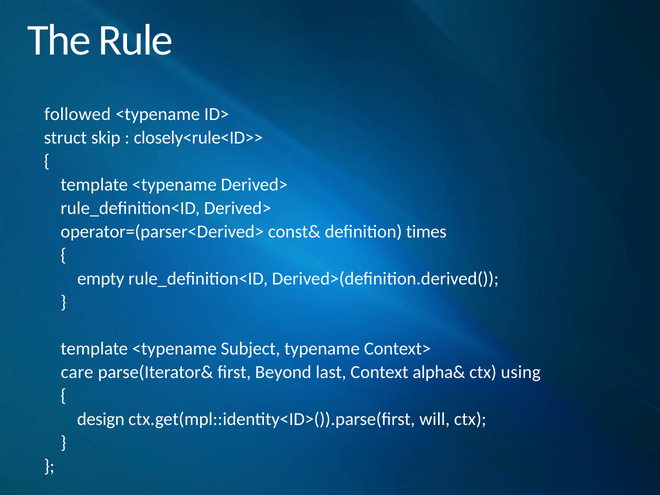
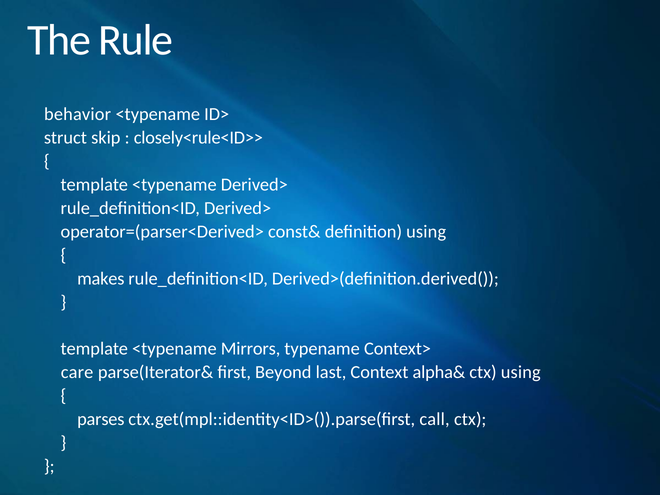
followed: followed -> behavior
definition times: times -> using
empty: empty -> makes
Subject: Subject -> Mirrors
design: design -> parses
will: will -> call
